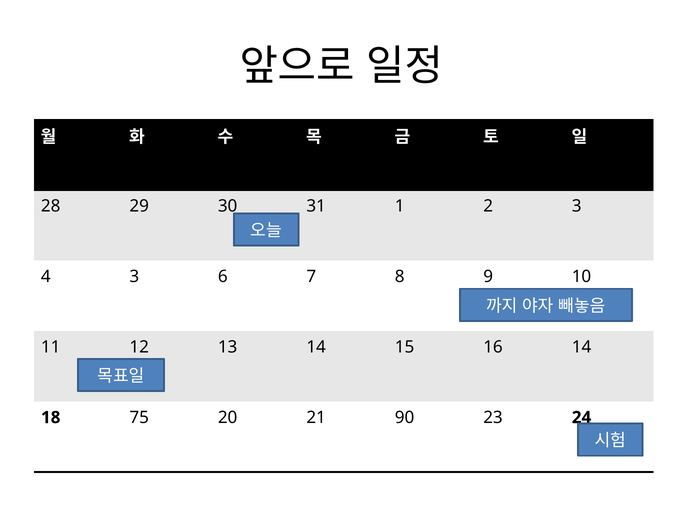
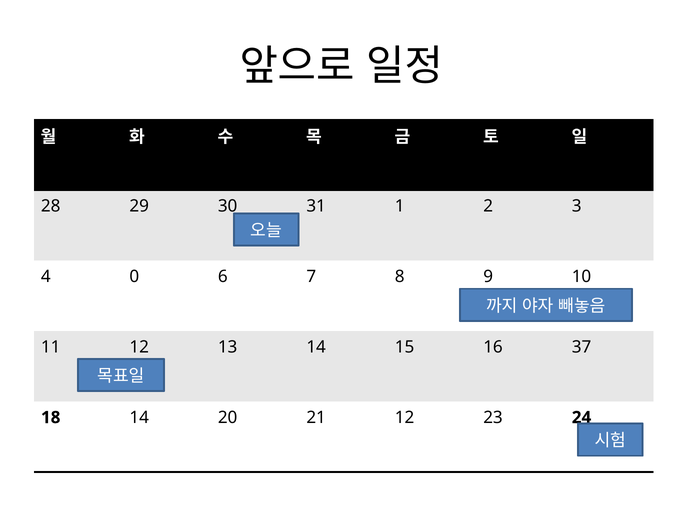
4 3: 3 -> 0
16 14: 14 -> 37
18 75: 75 -> 14
21 90: 90 -> 12
